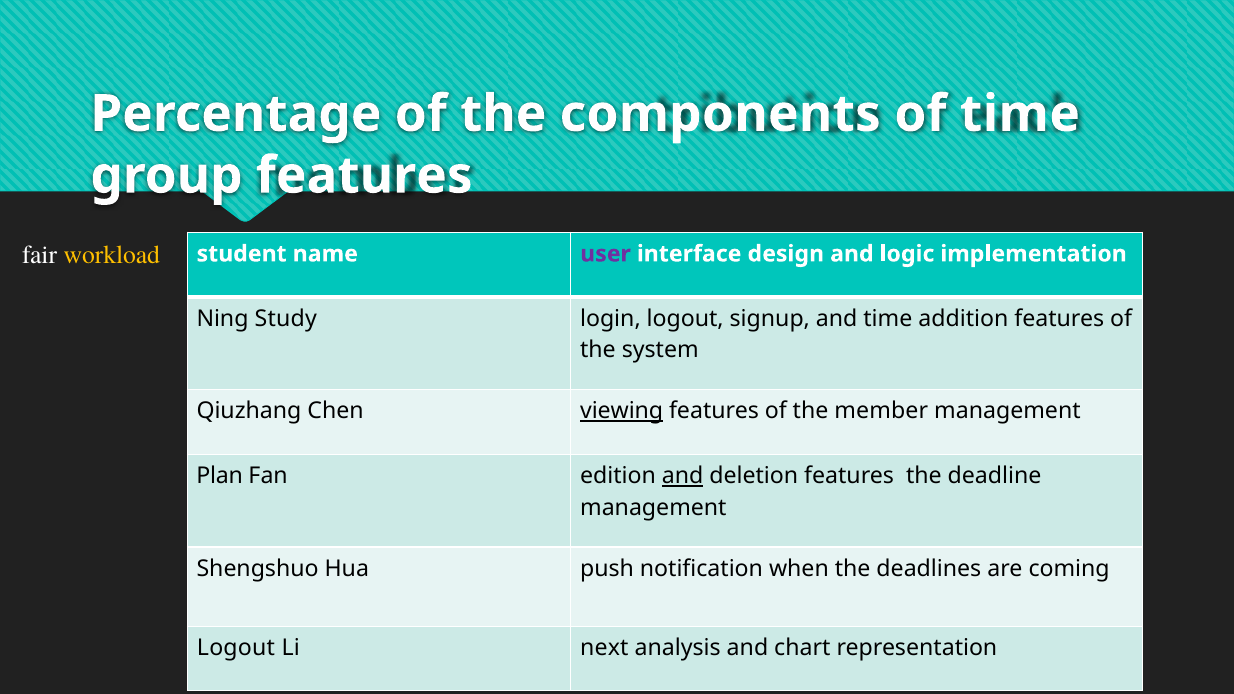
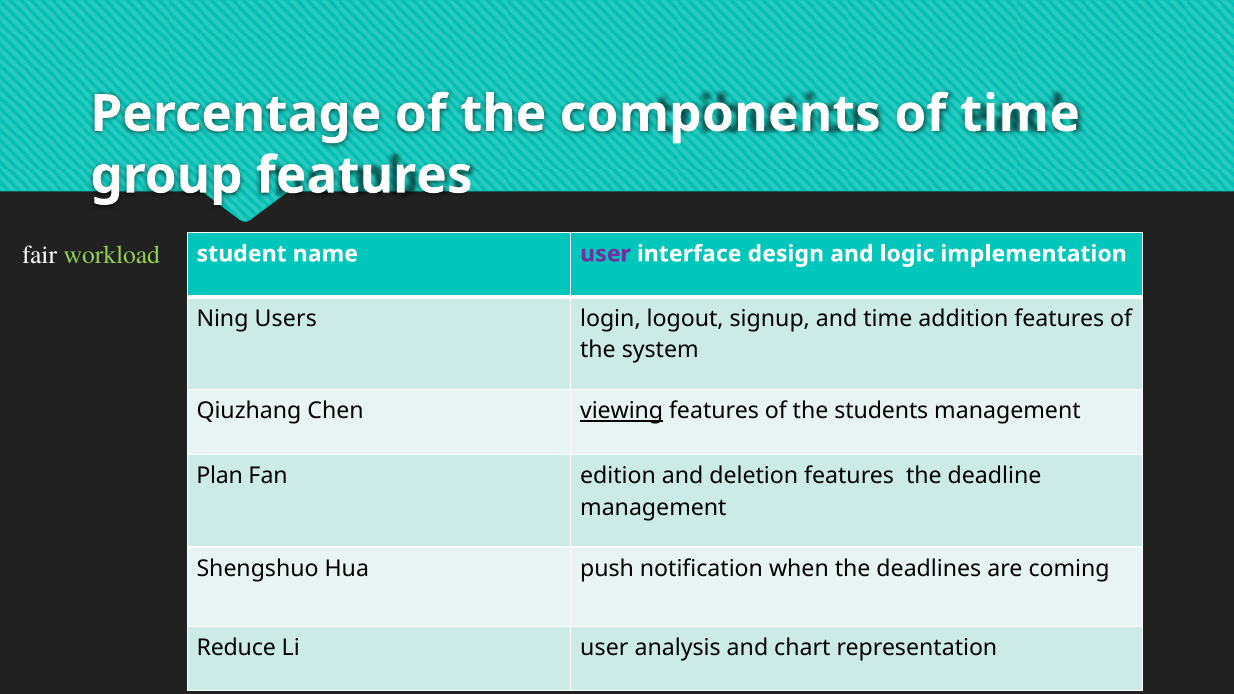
workload colour: yellow -> light green
Study: Study -> Users
member: member -> students
and at (683, 476) underline: present -> none
Logout at (236, 648): Logout -> Reduce
Li next: next -> user
